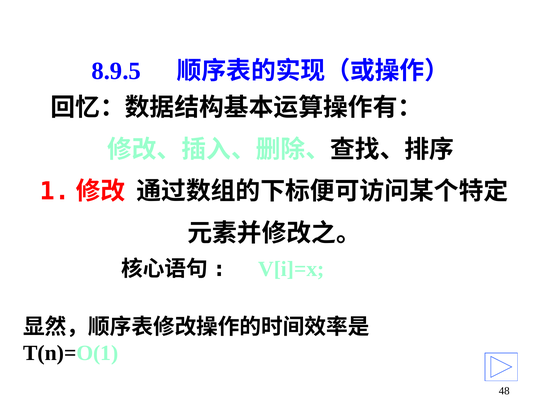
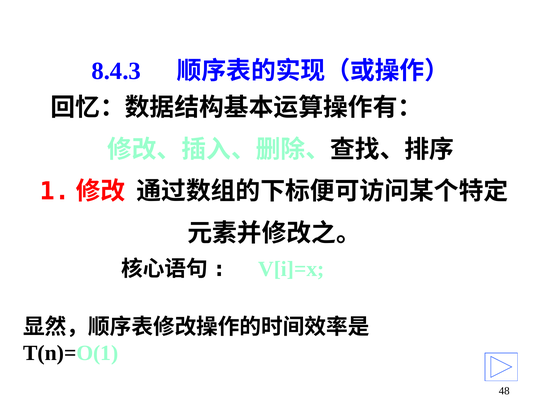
8.9.5: 8.9.5 -> 8.4.3
